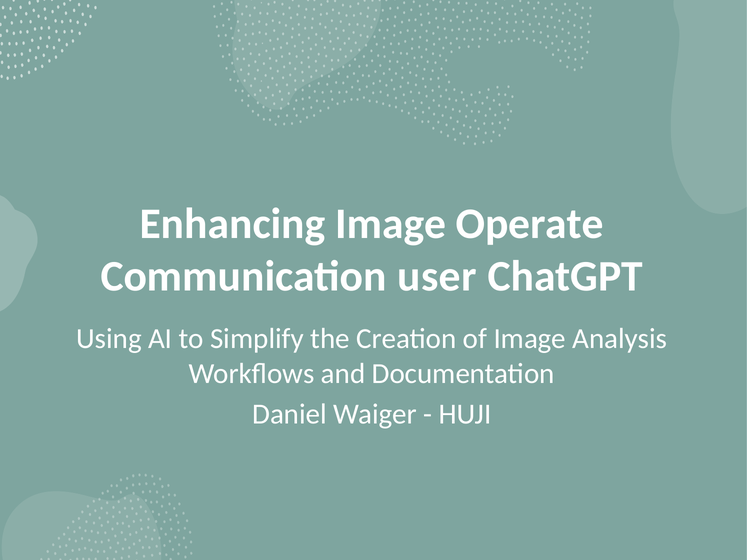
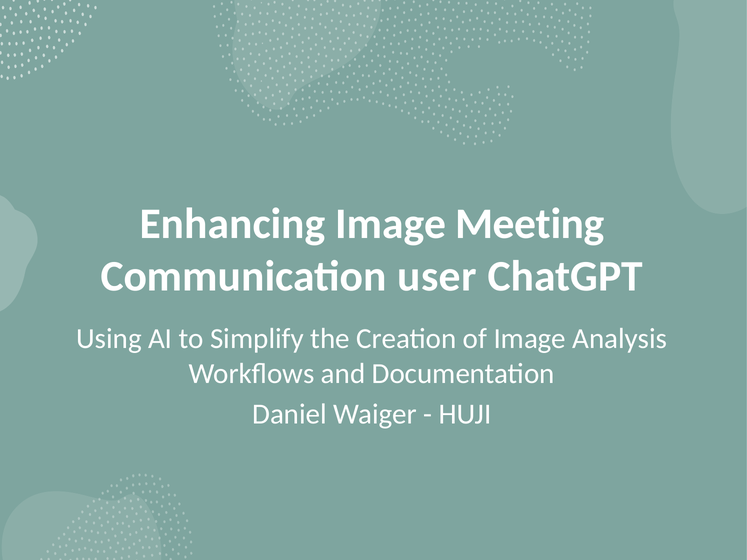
Operate: Operate -> Meeting
